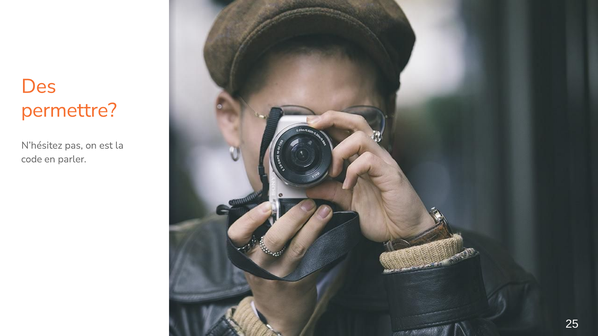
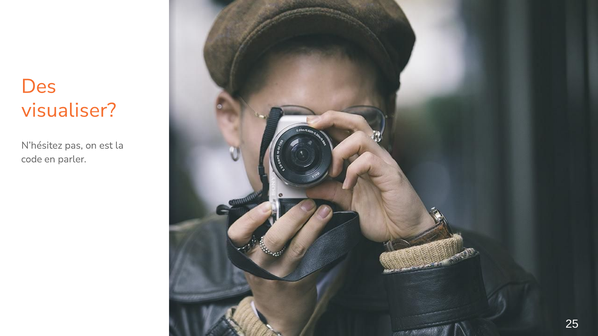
permettre: permettre -> visualiser
